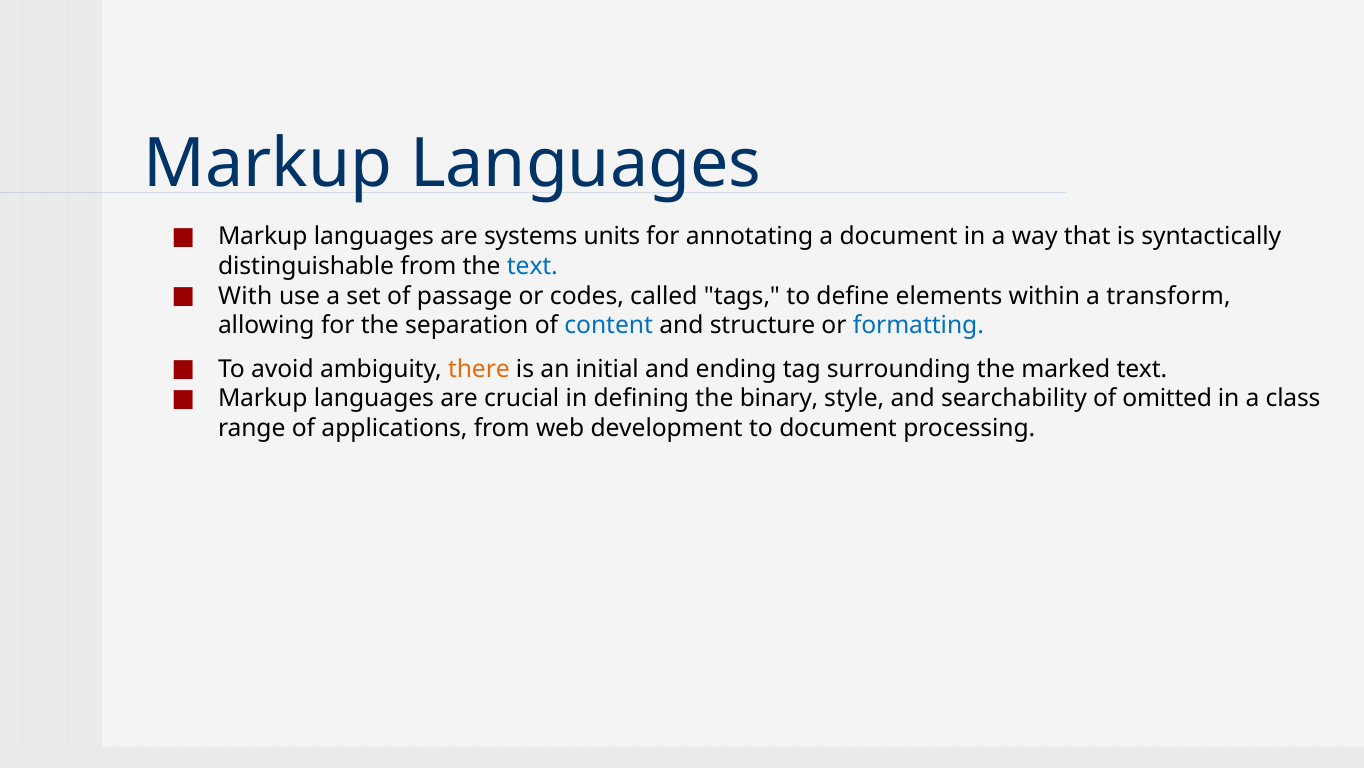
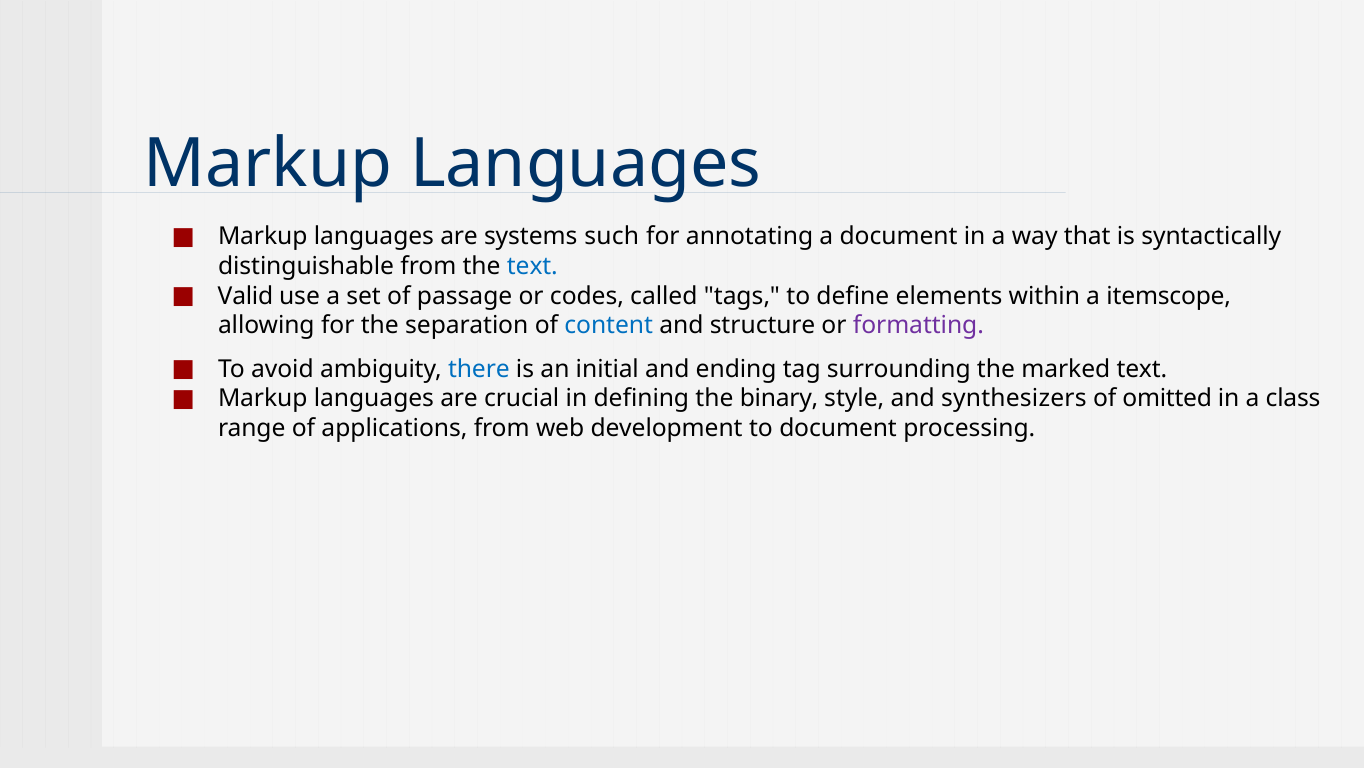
units: units -> such
With: With -> Valid
transform: transform -> itemscope
formatting colour: blue -> purple
there colour: orange -> blue
searchability: searchability -> synthesizers
